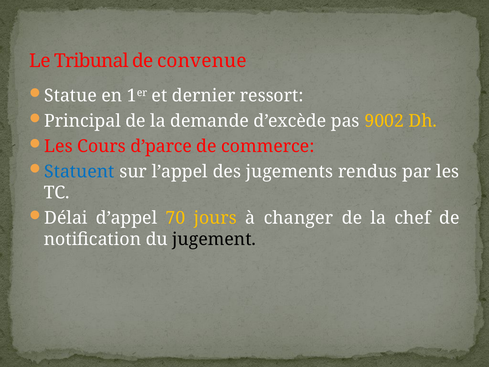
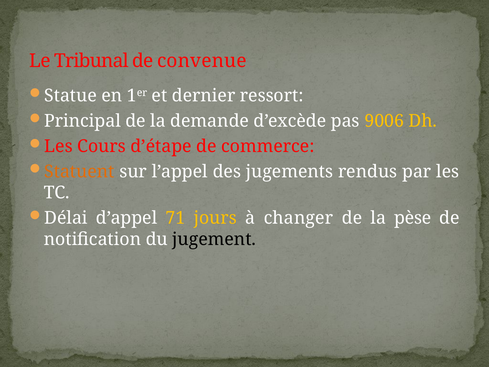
9002: 9002 -> 9006
d’parce: d’parce -> d’étape
Statuent colour: blue -> orange
70: 70 -> 71
chef: chef -> pèse
